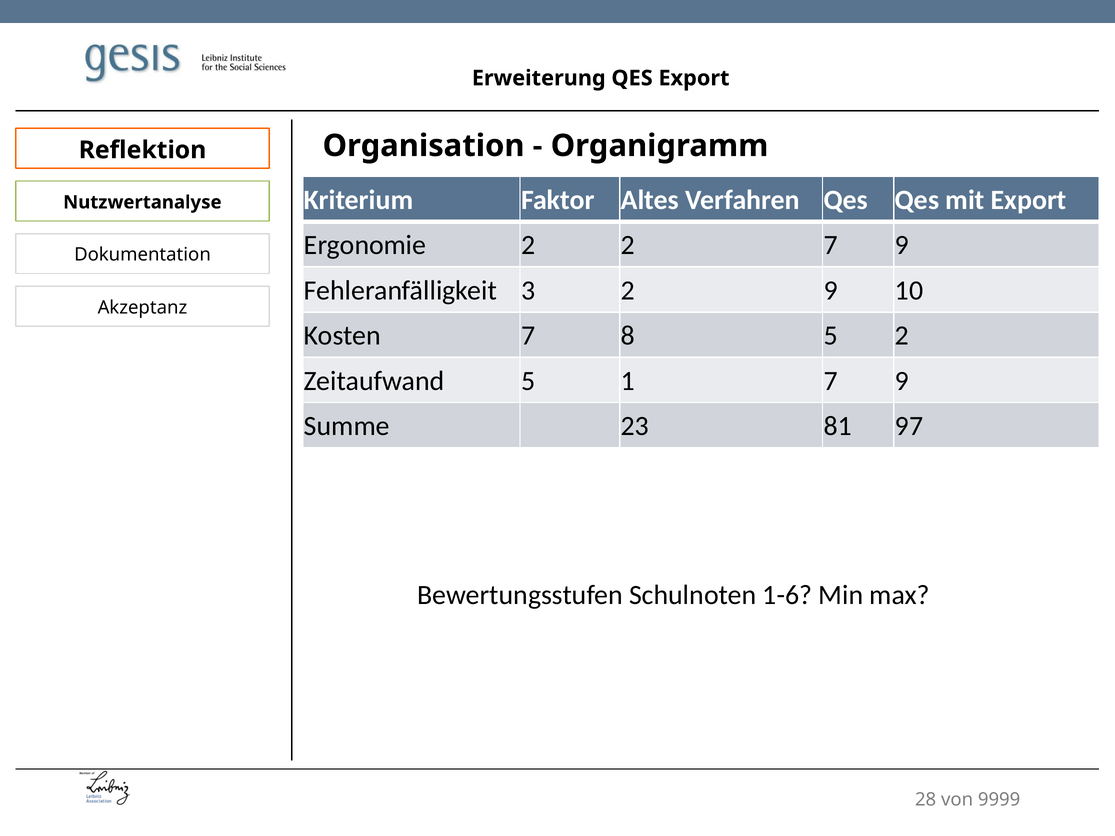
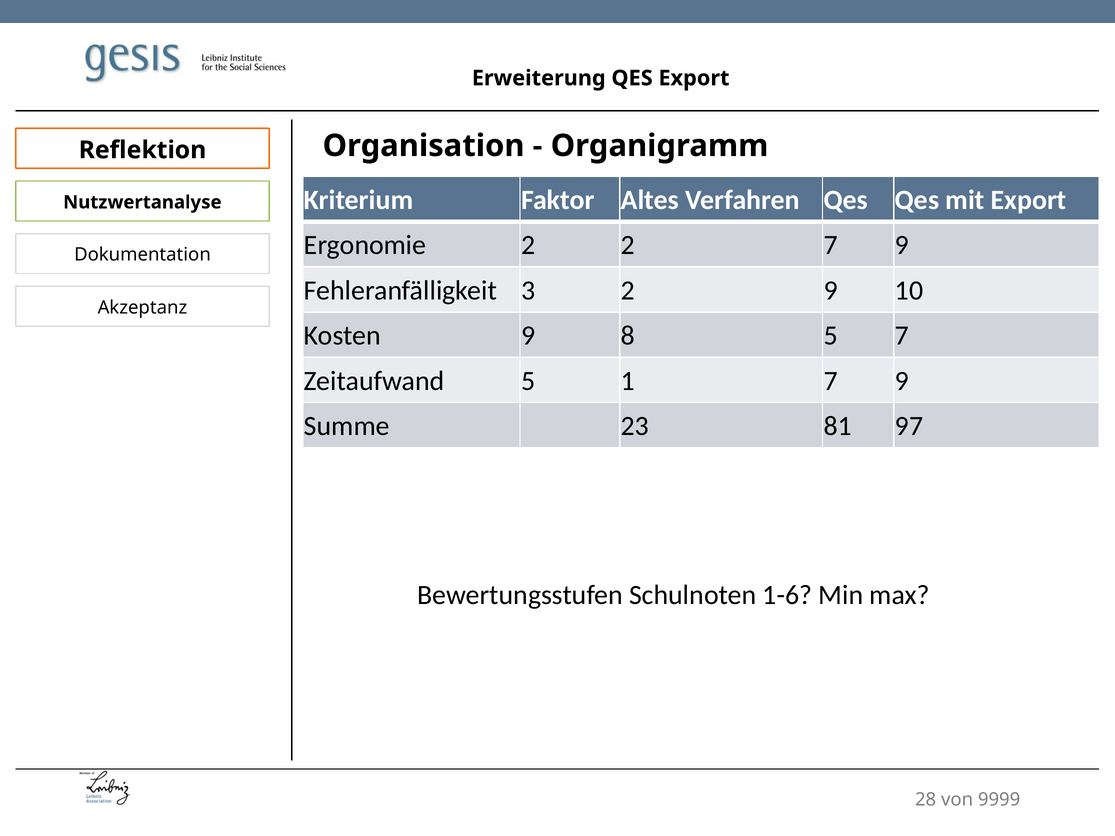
Kosten 7: 7 -> 9
5 2: 2 -> 7
